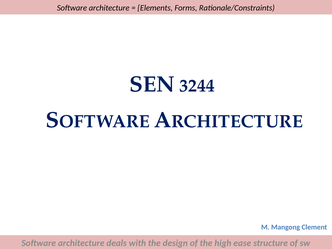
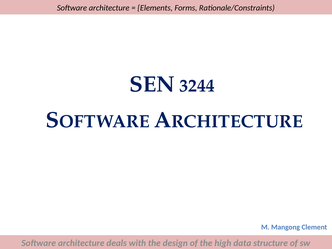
ease: ease -> data
